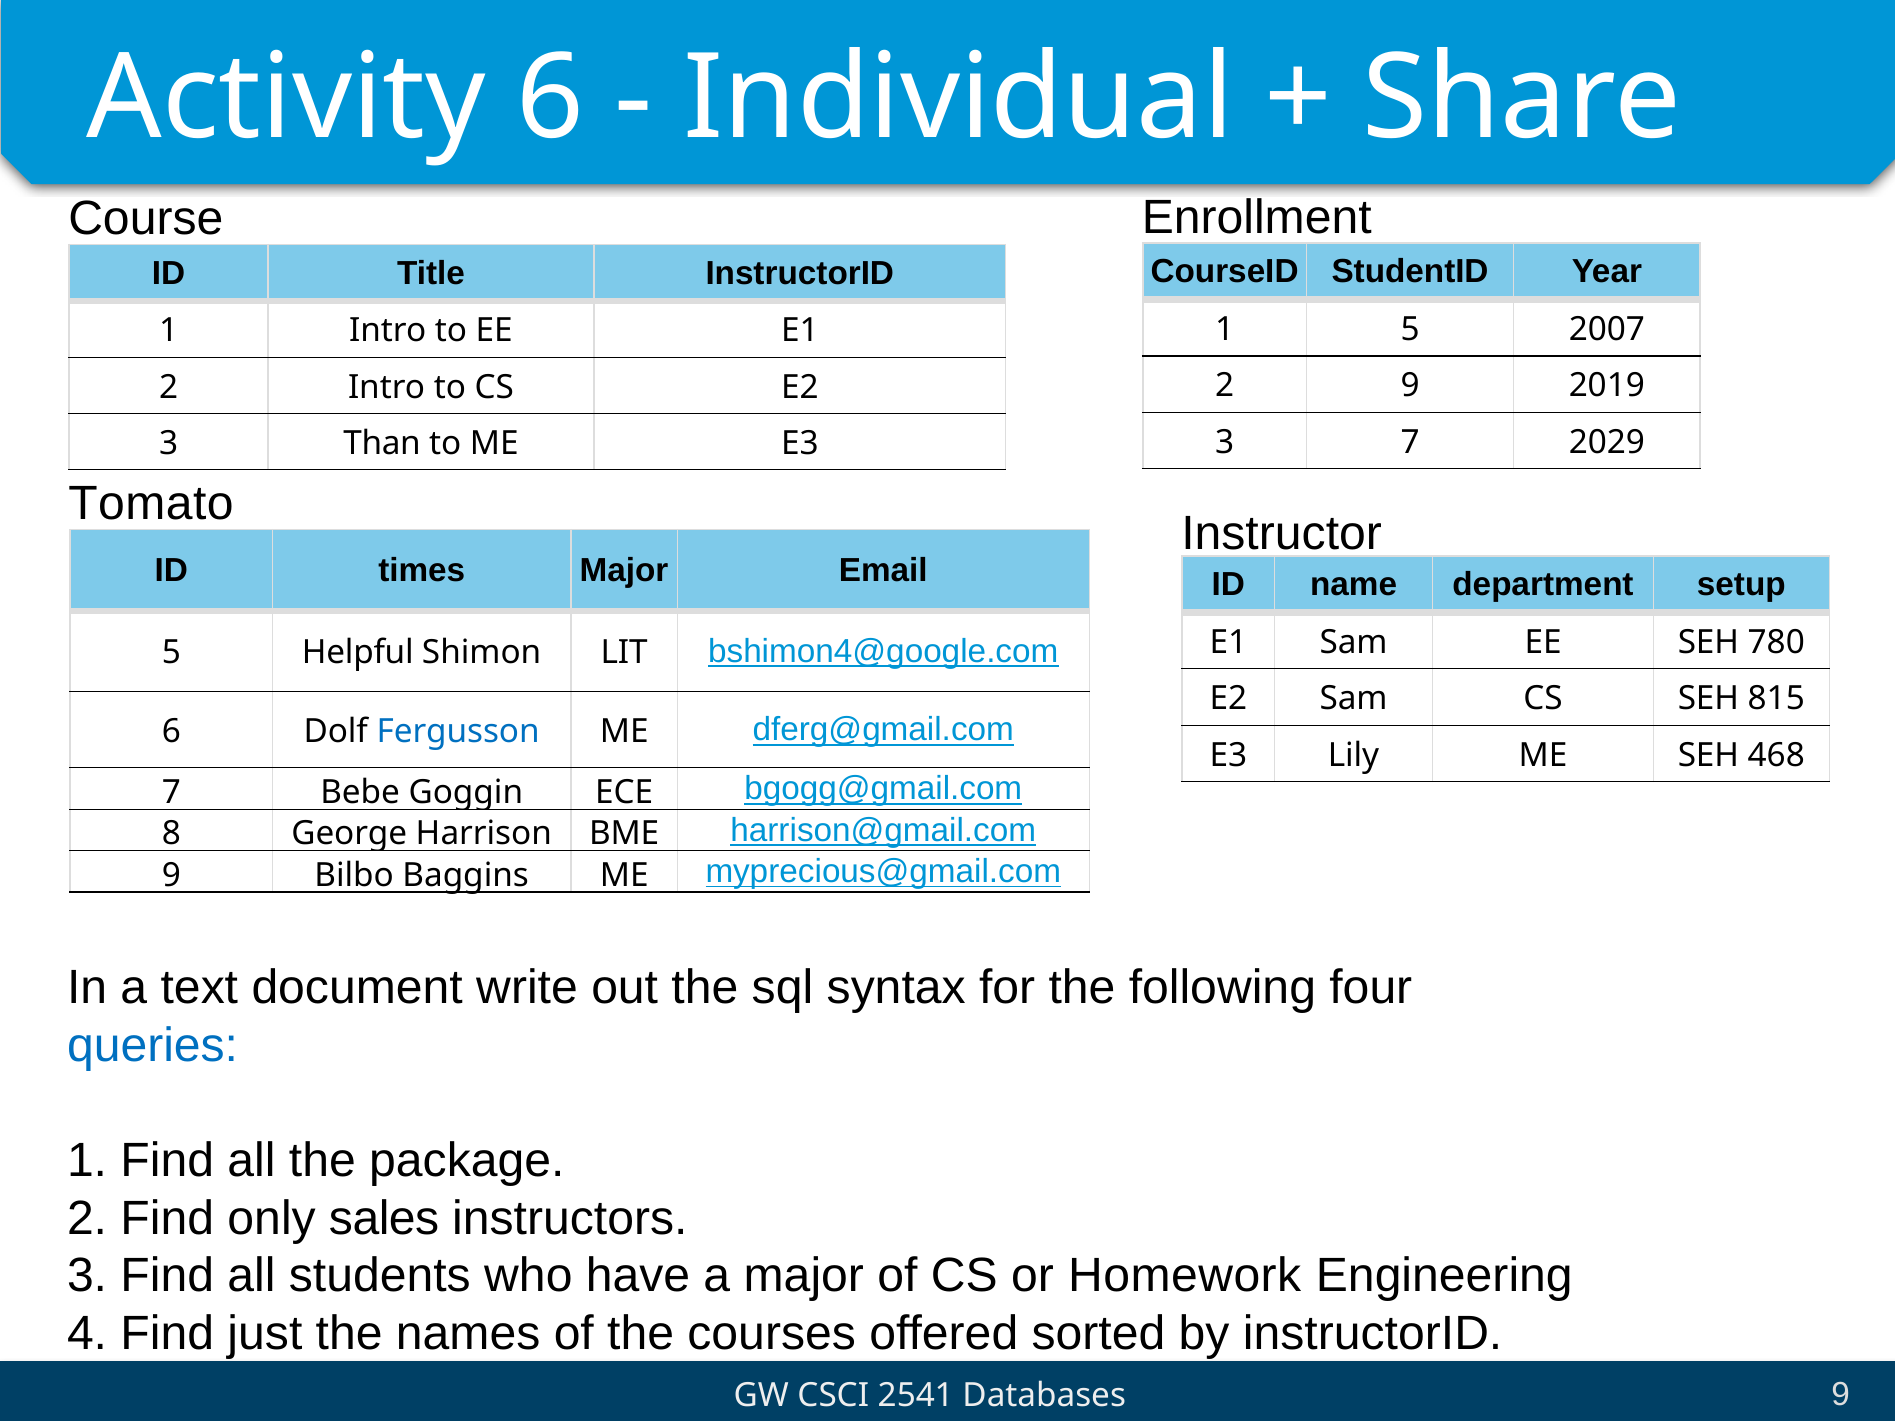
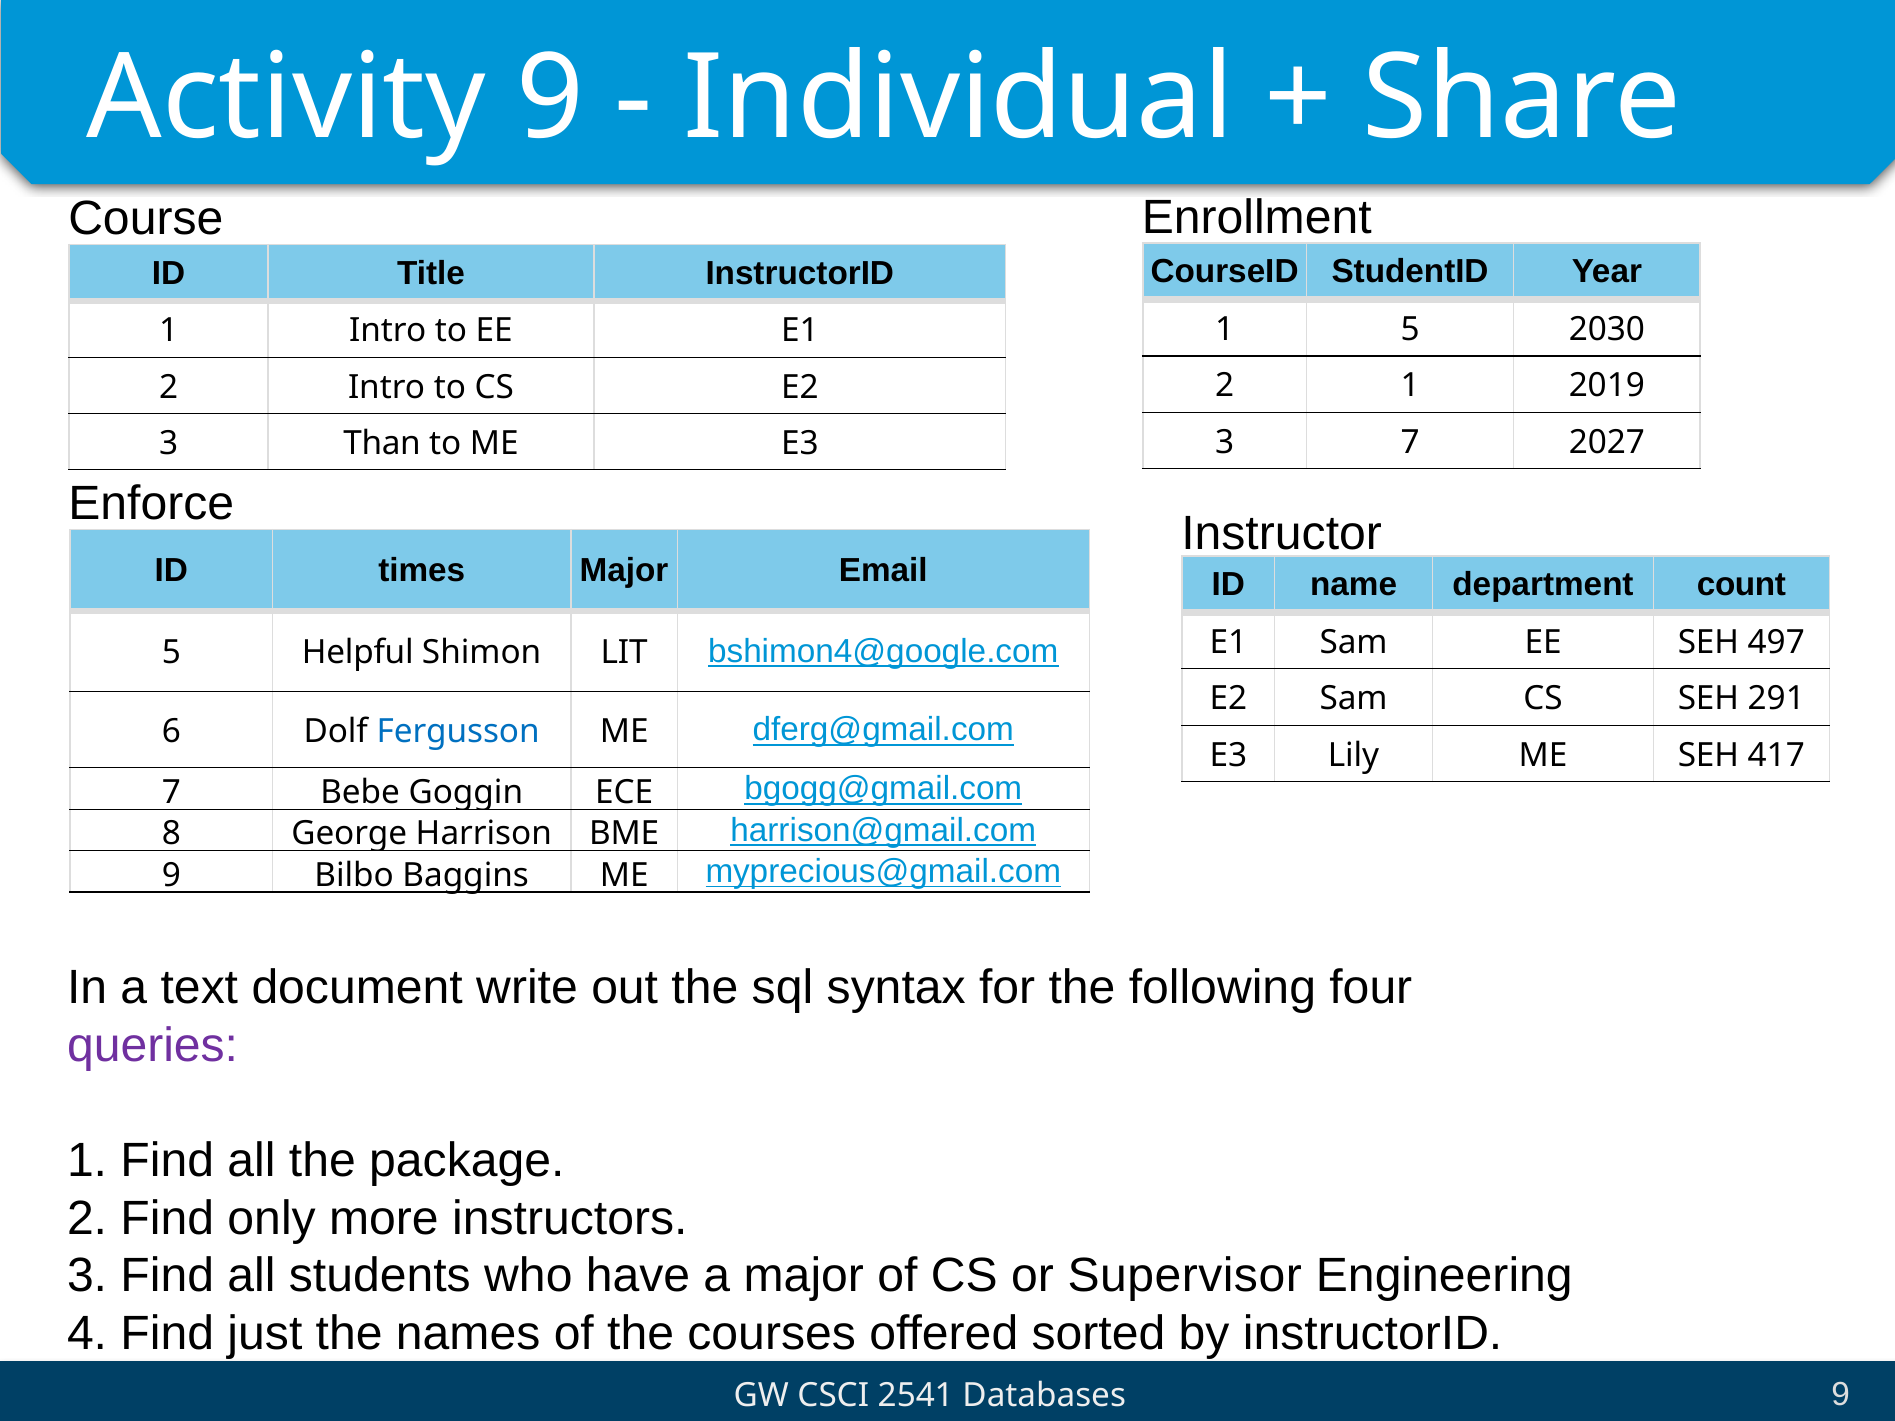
Activity 6: 6 -> 9
2007: 2007 -> 2030
2 9: 9 -> 1
2029: 2029 -> 2027
Tomato: Tomato -> Enforce
setup: setup -> count
780: 780 -> 497
815: 815 -> 291
468: 468 -> 417
queries colour: blue -> purple
sales: sales -> more
Homework: Homework -> Supervisor
